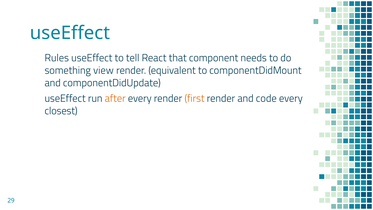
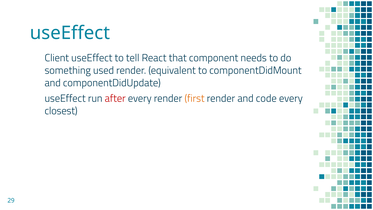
Rules: Rules -> Client
view: view -> used
after colour: orange -> red
